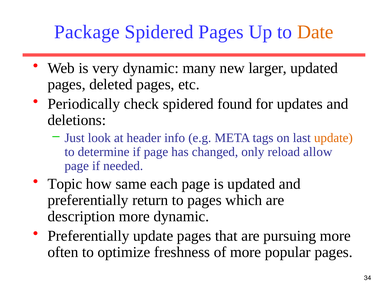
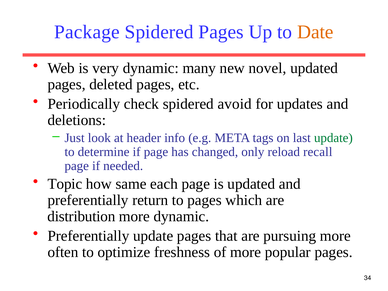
larger: larger -> novel
found: found -> avoid
update at (333, 138) colour: orange -> green
allow: allow -> recall
description: description -> distribution
